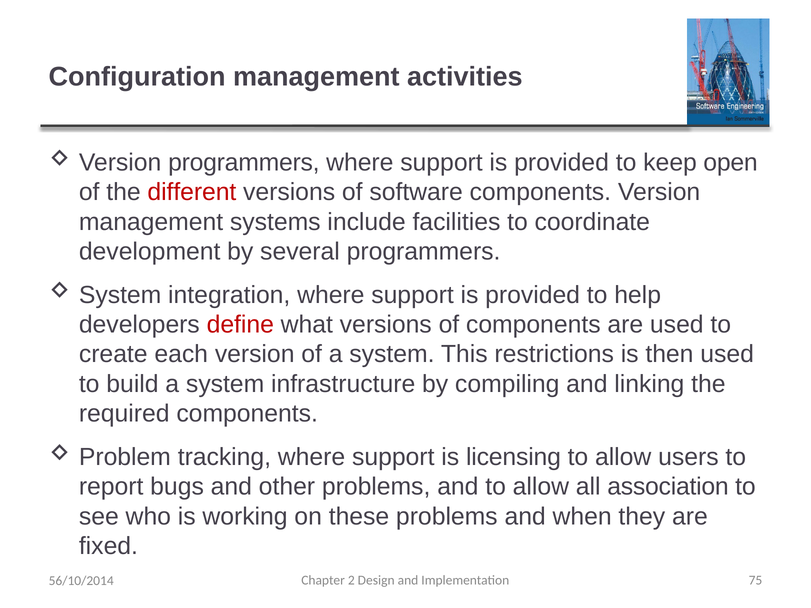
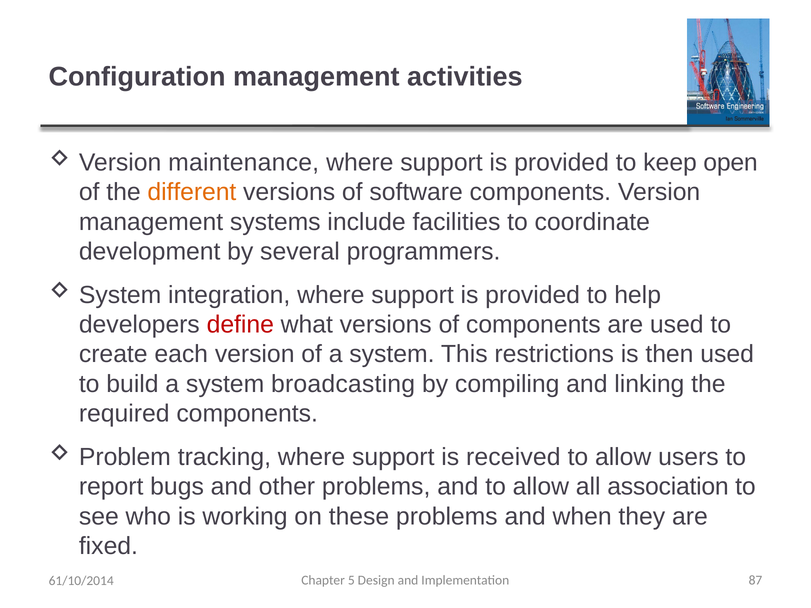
Version programmers: programmers -> maintenance
different colour: red -> orange
infrastructure: infrastructure -> broadcasting
licensing: licensing -> received
2: 2 -> 5
75: 75 -> 87
56/10/2014: 56/10/2014 -> 61/10/2014
